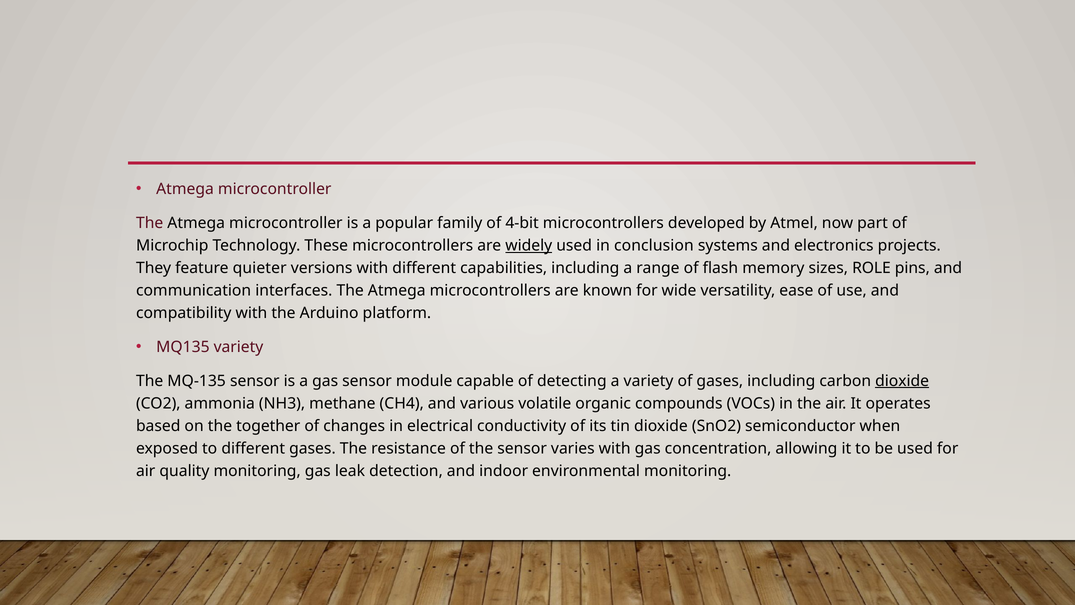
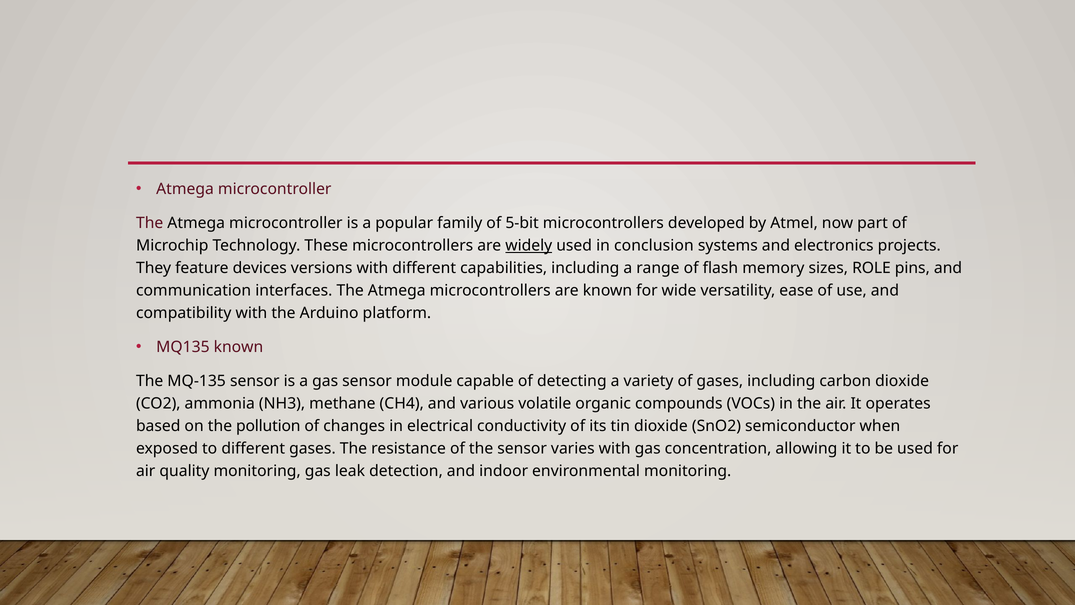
4-bit: 4-bit -> 5-bit
quieter: quieter -> devices
MQ135 variety: variety -> known
dioxide at (902, 381) underline: present -> none
together: together -> pollution
